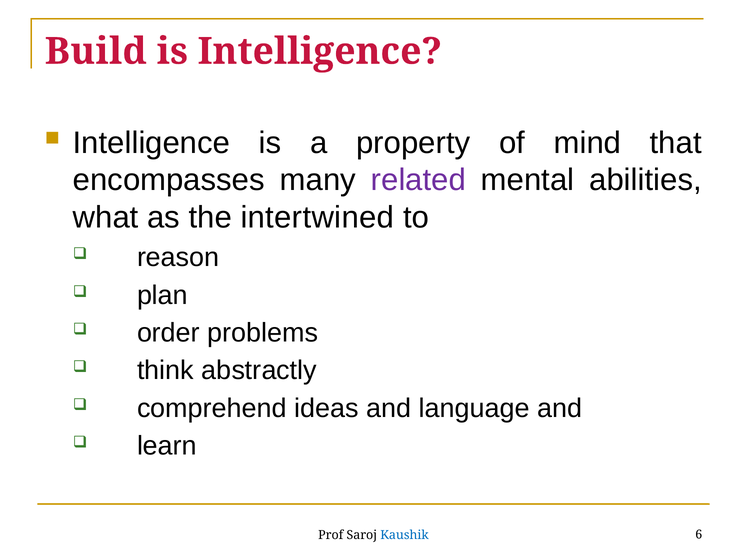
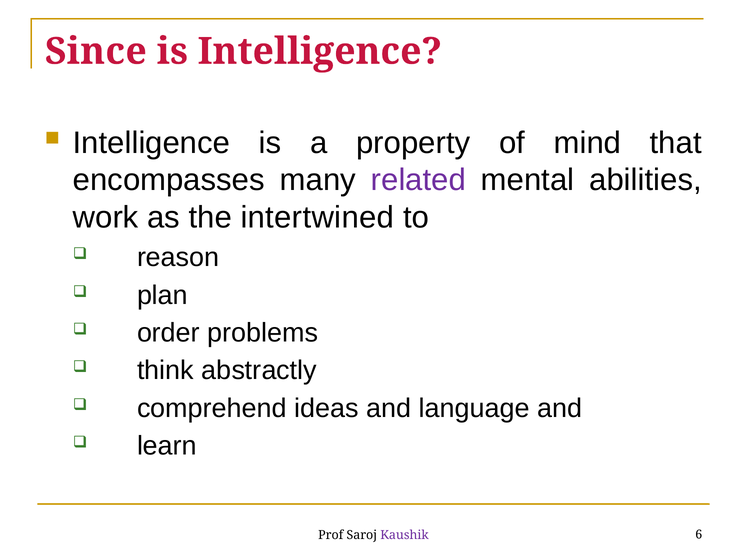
Build: Build -> Since
what: what -> work
Kaushik colour: blue -> purple
